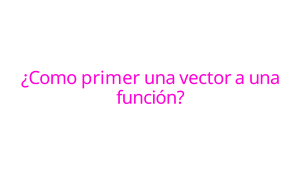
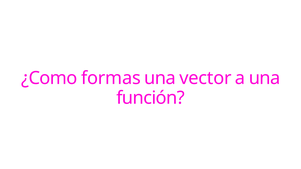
primer: primer -> formas
